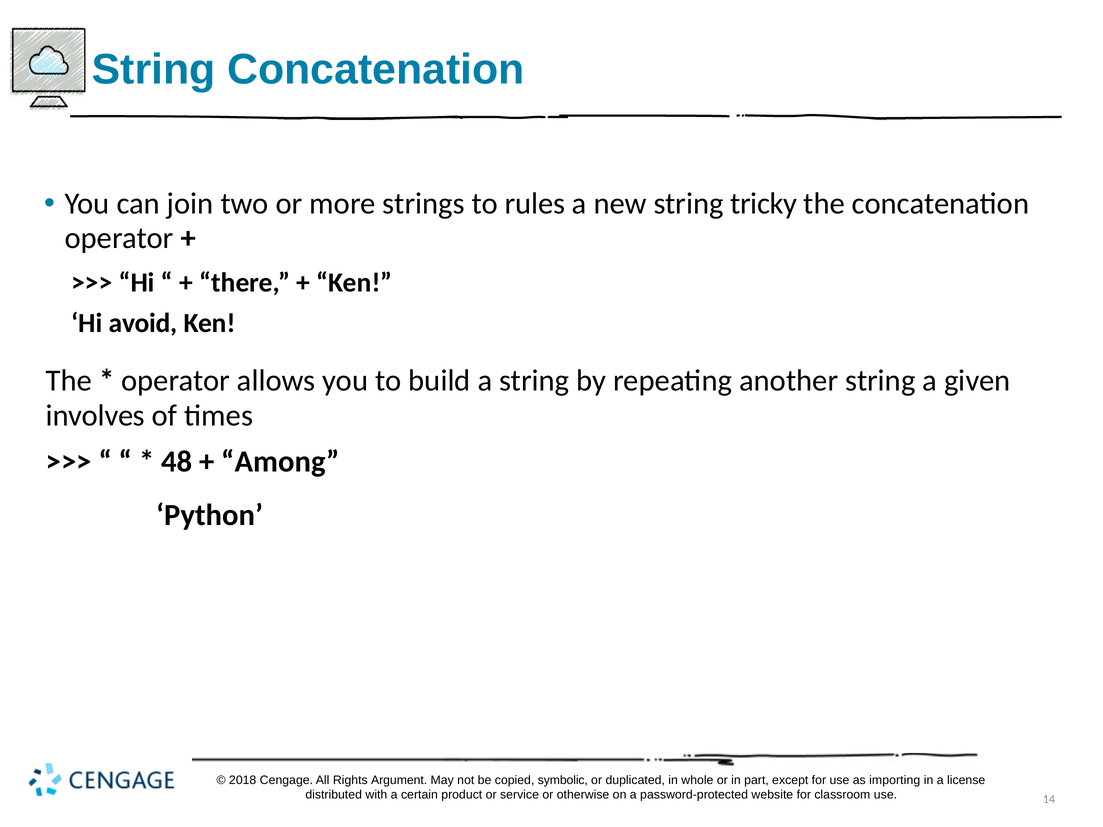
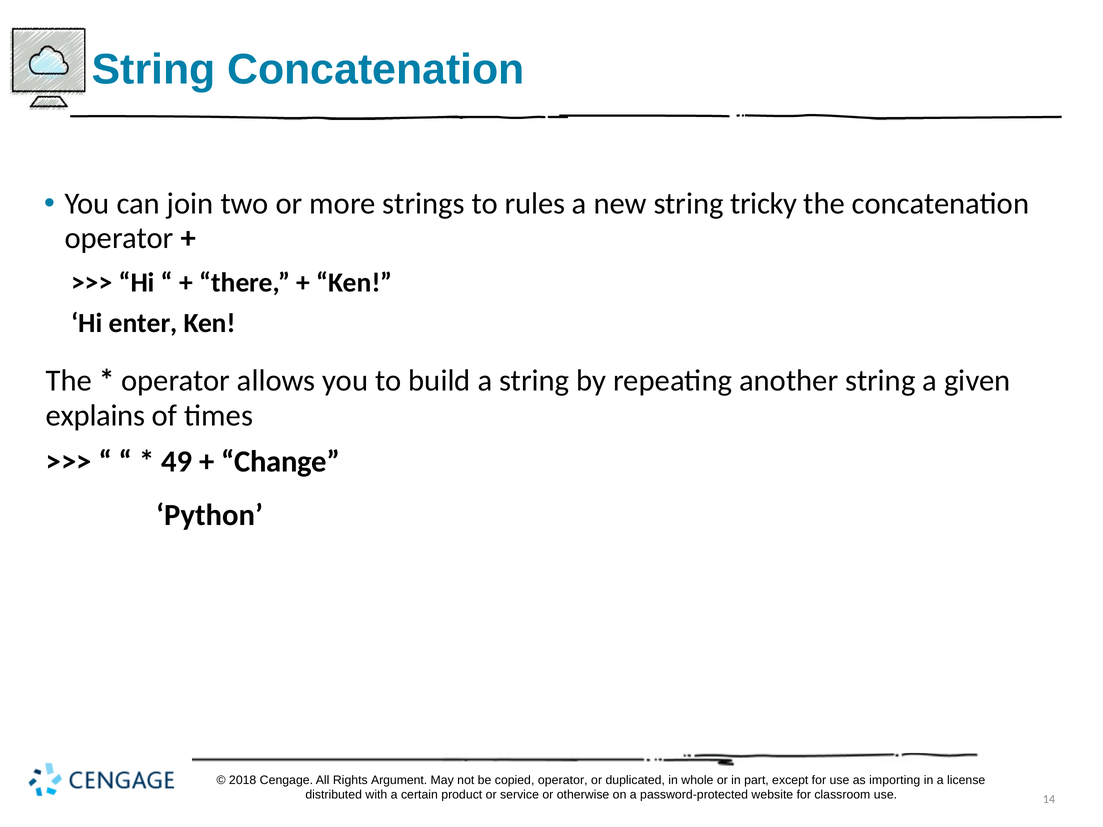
avoid: avoid -> enter
involves: involves -> explains
48: 48 -> 49
Among: Among -> Change
copied symbolic: symbolic -> operator
